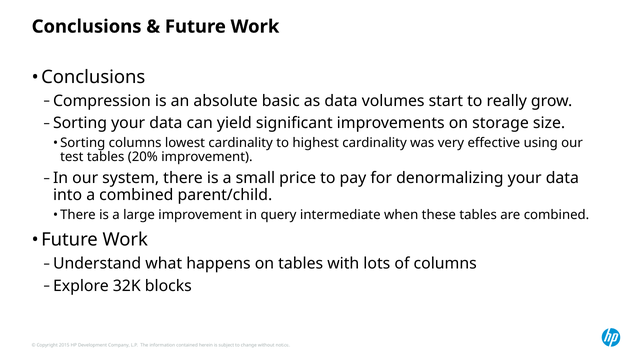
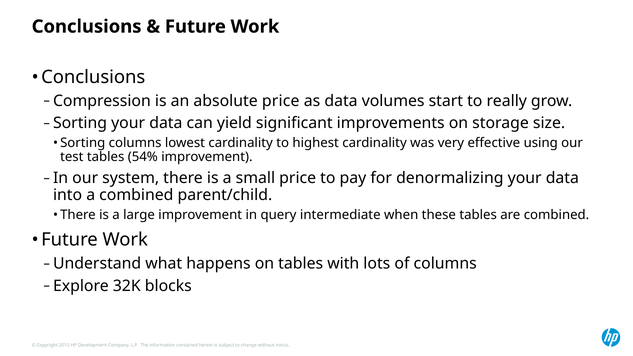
absolute basic: basic -> price
20%: 20% -> 54%
